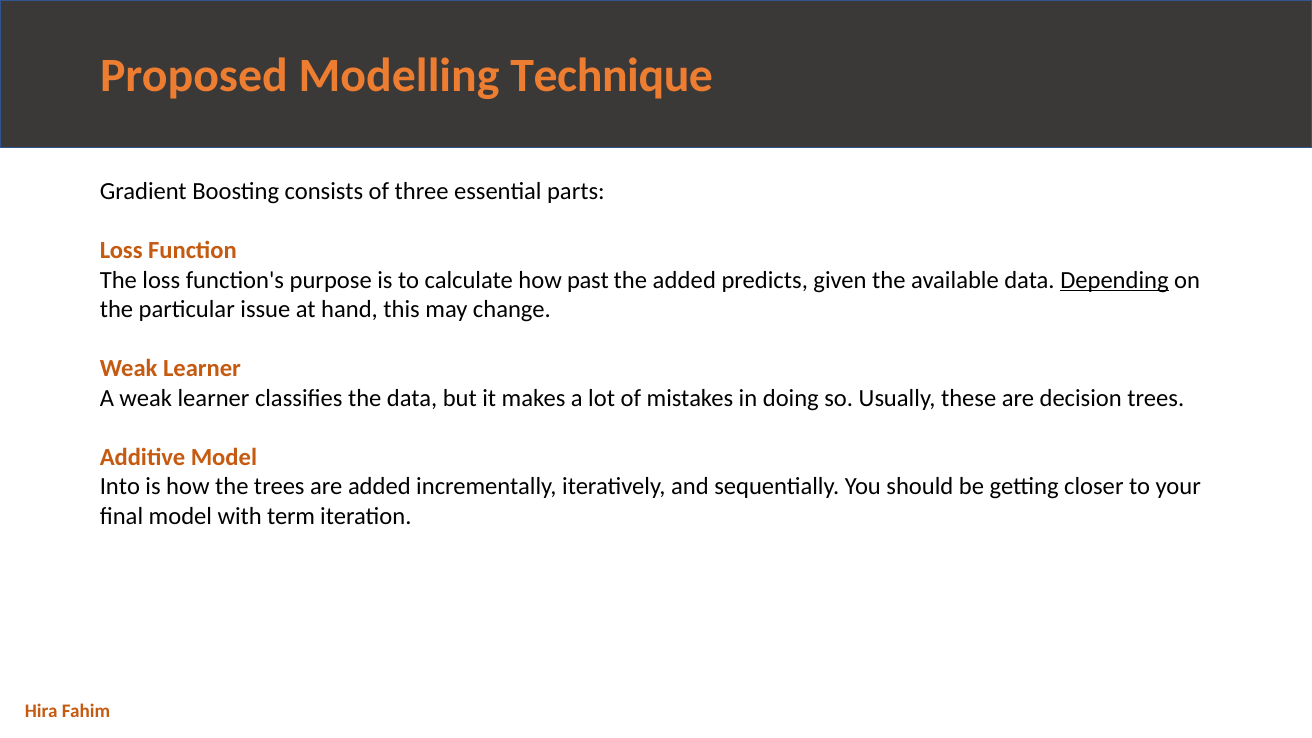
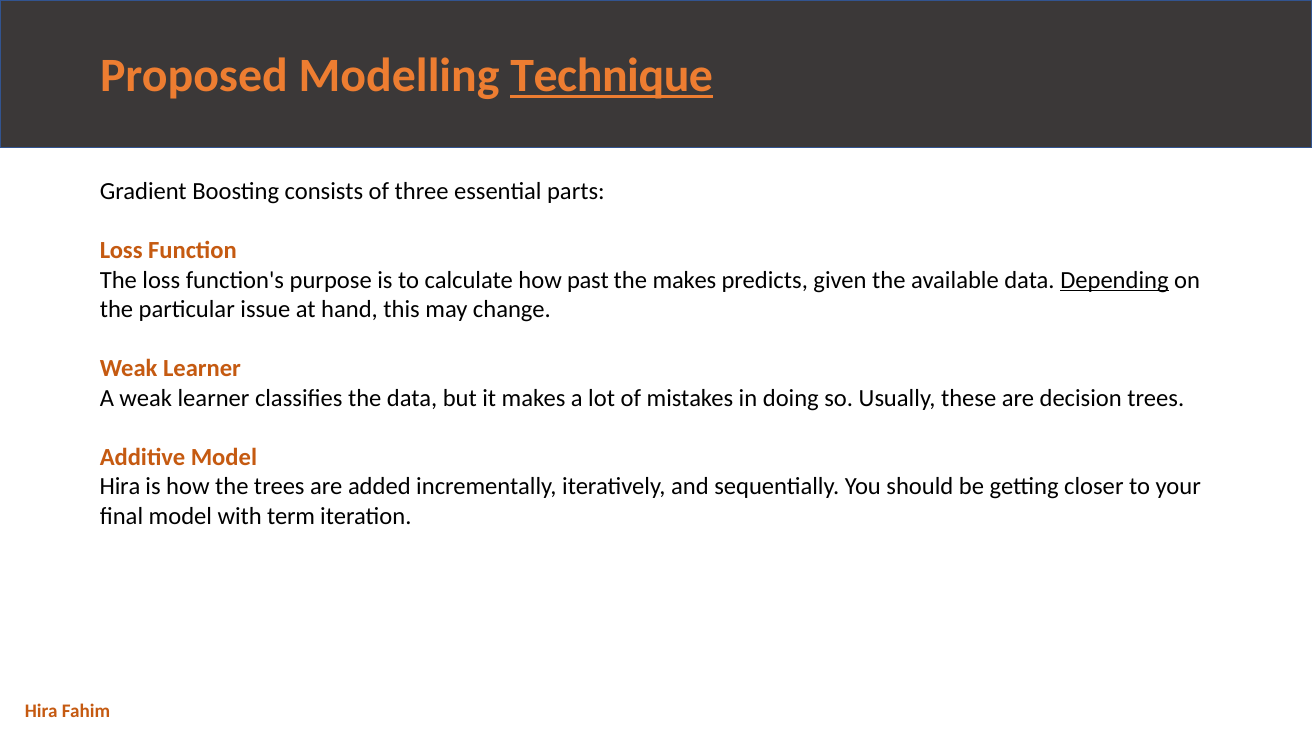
Technique underline: none -> present
the added: added -> makes
Into at (120, 487): Into -> Hira
